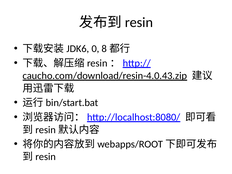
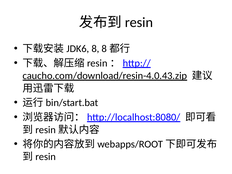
0: 0 -> 8
